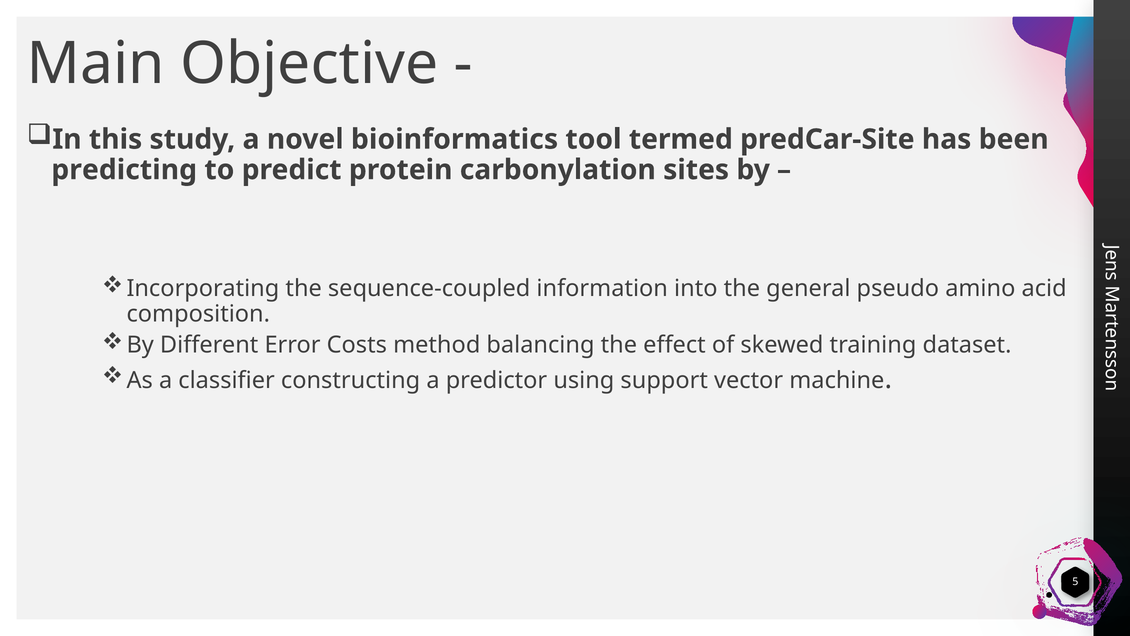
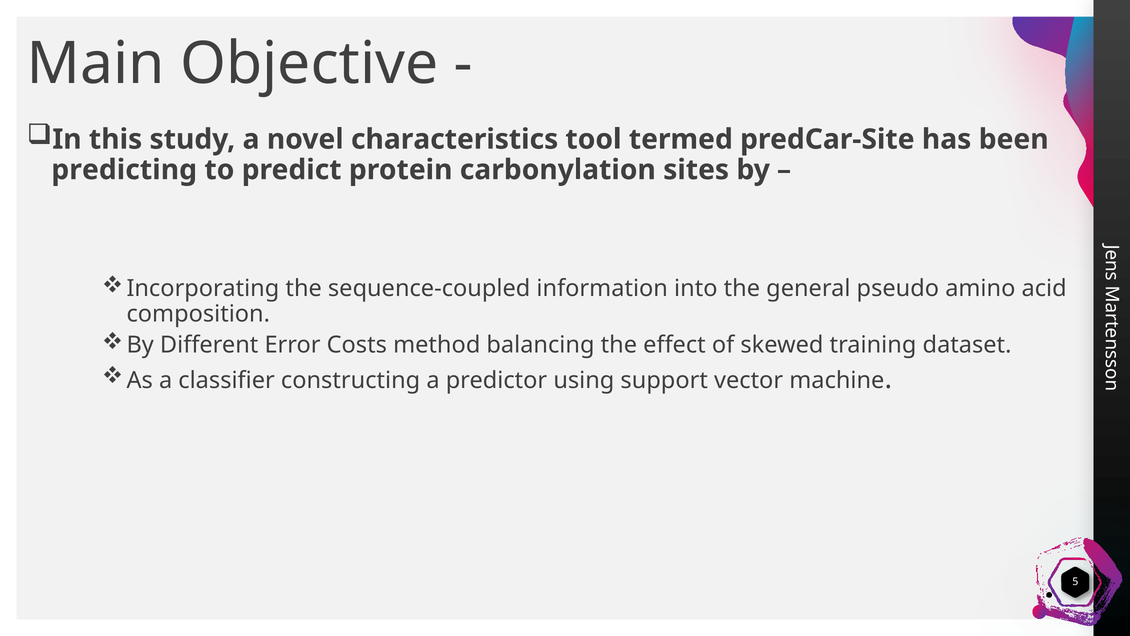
bioinformatics: bioinformatics -> characteristics
